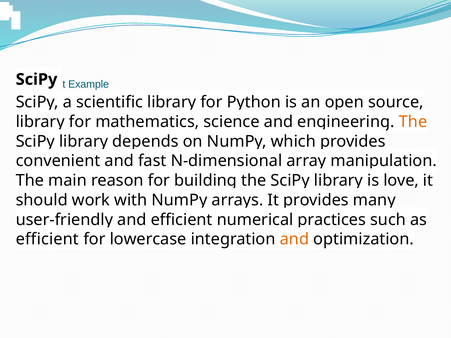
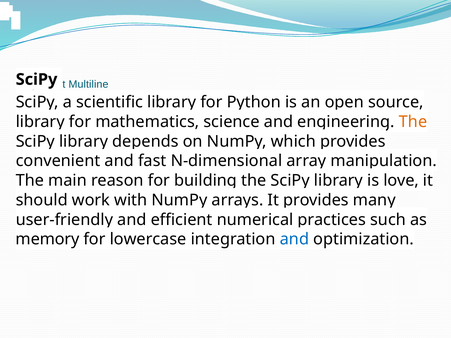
Example: Example -> Multiline
efficient at (47, 239): efficient -> memory
and at (294, 239) colour: orange -> blue
